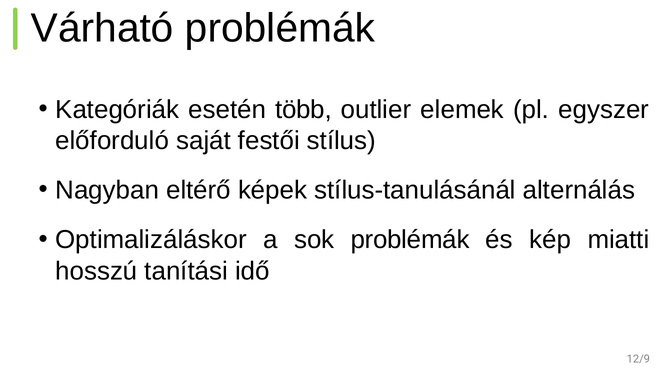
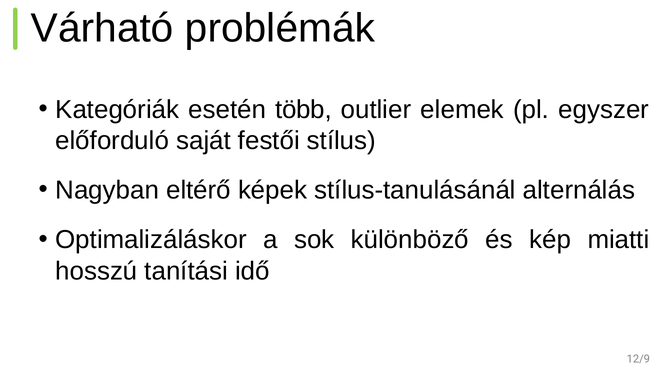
sok problémák: problémák -> különböző
